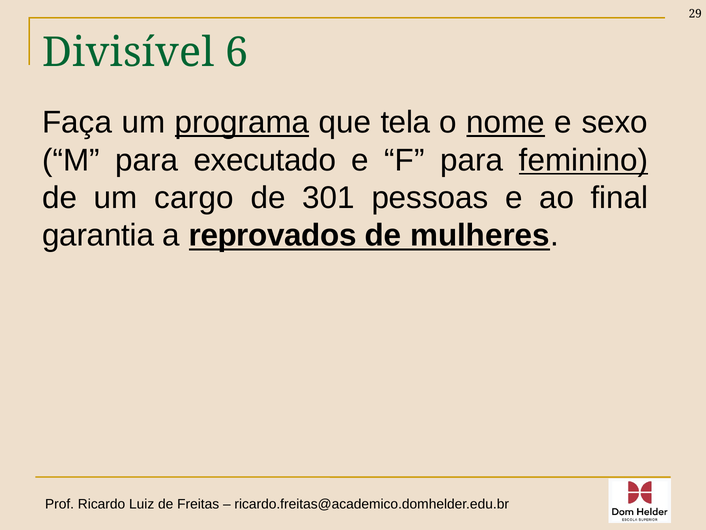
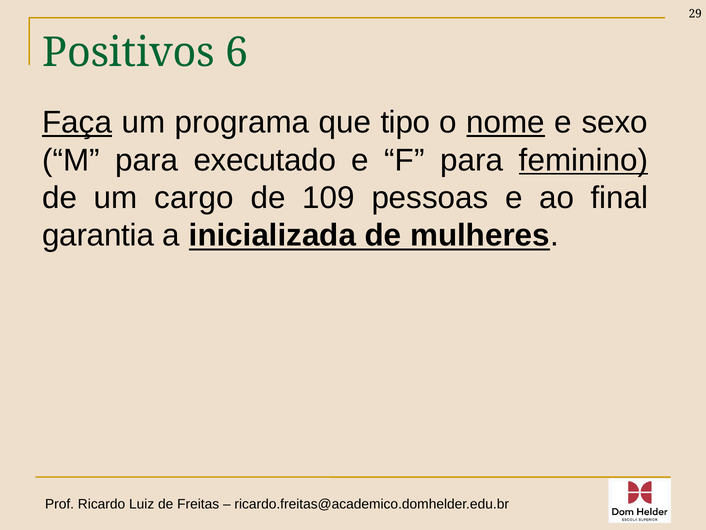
Divisível: Divisível -> Positivos
Faça underline: none -> present
programa underline: present -> none
tela: tela -> tipo
301: 301 -> 109
reprovados: reprovados -> inicializada
